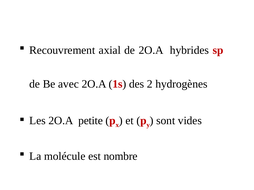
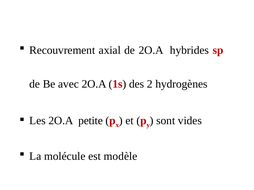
nombre: nombre -> modèle
